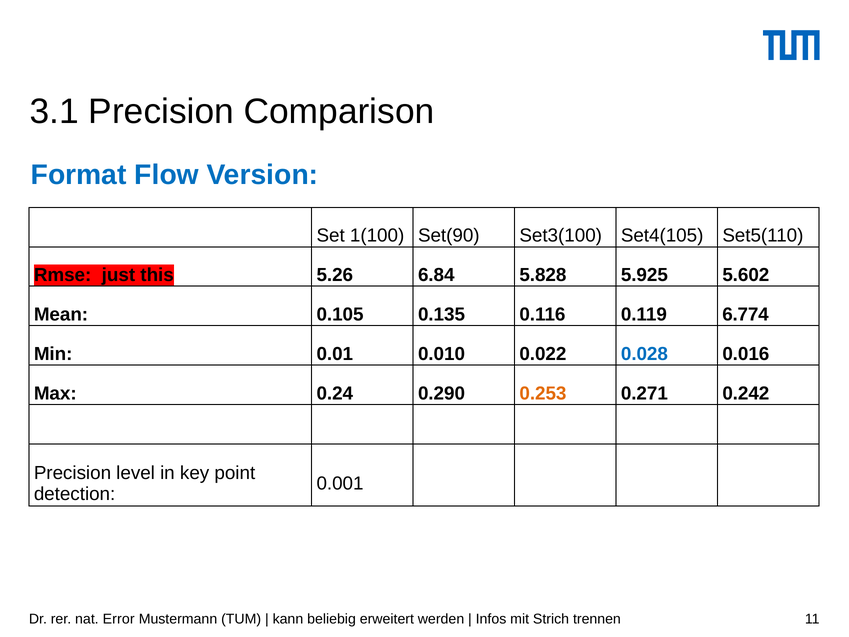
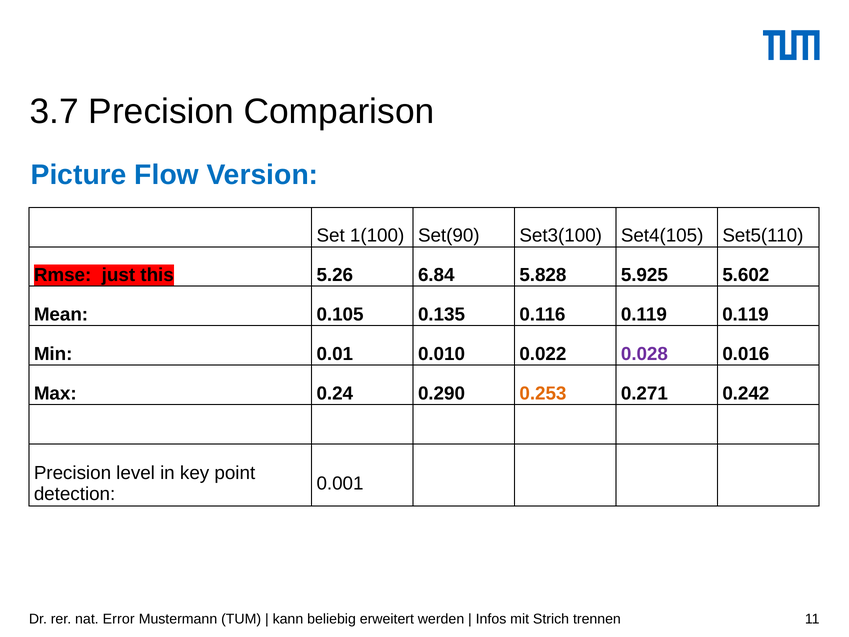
3.1: 3.1 -> 3.7
Format: Format -> Picture
0.119 6.774: 6.774 -> 0.119
0.028 colour: blue -> purple
